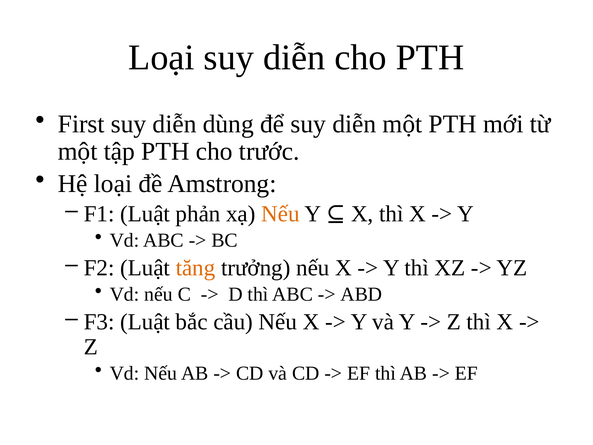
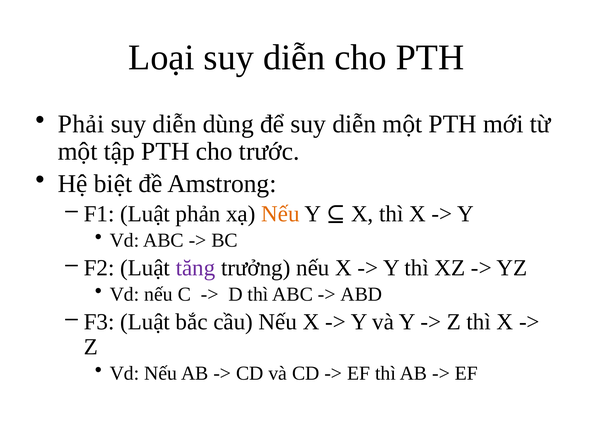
First: First -> Phải
Hệ loại: loại -> biệt
tăng colour: orange -> purple
